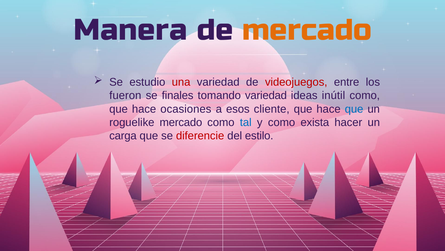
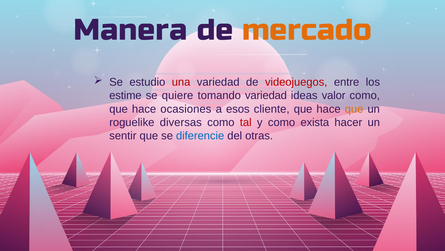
fueron: fueron -> estime
finales: finales -> quiere
inútil: inútil -> valor
que at (354, 109) colour: blue -> orange
roguelike mercado: mercado -> diversas
tal colour: blue -> red
carga: carga -> sentir
diferencie colour: red -> blue
estilo: estilo -> otras
